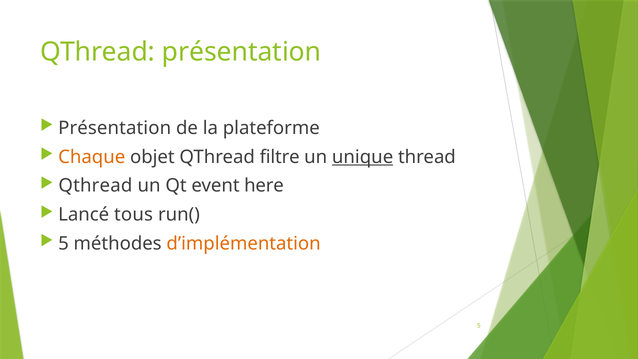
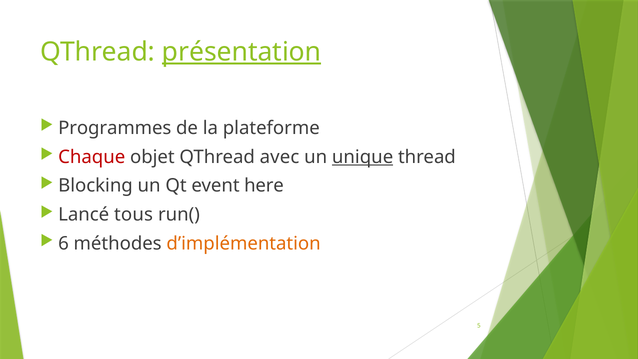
présentation at (242, 52) underline: none -> present
Présentation at (115, 128): Présentation -> Programmes
Chaque colour: orange -> red
filtre: filtre -> avec
Qthread at (95, 186): Qthread -> Blocking
5 at (63, 244): 5 -> 6
